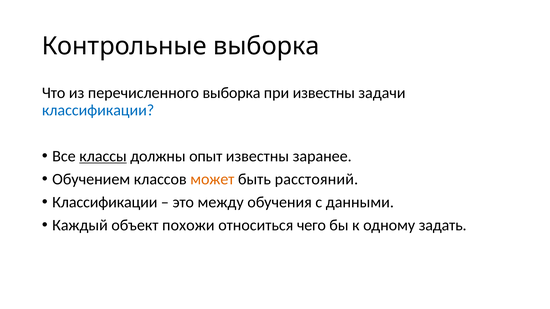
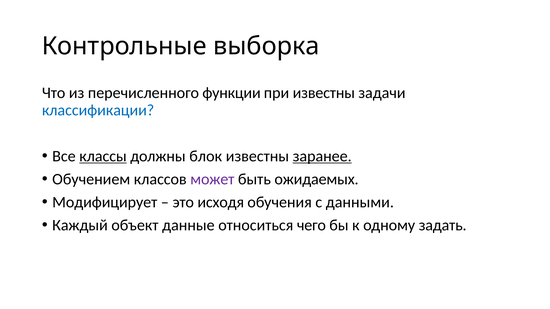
перечисленного выборка: выборка -> функции
опыт: опыт -> блок
заранее underline: none -> present
может colour: orange -> purple
расстояний: расстояний -> ожидаемых
Классификации at (105, 202): Классификации -> Модифицирует
между: между -> исходя
похожи: похожи -> данные
